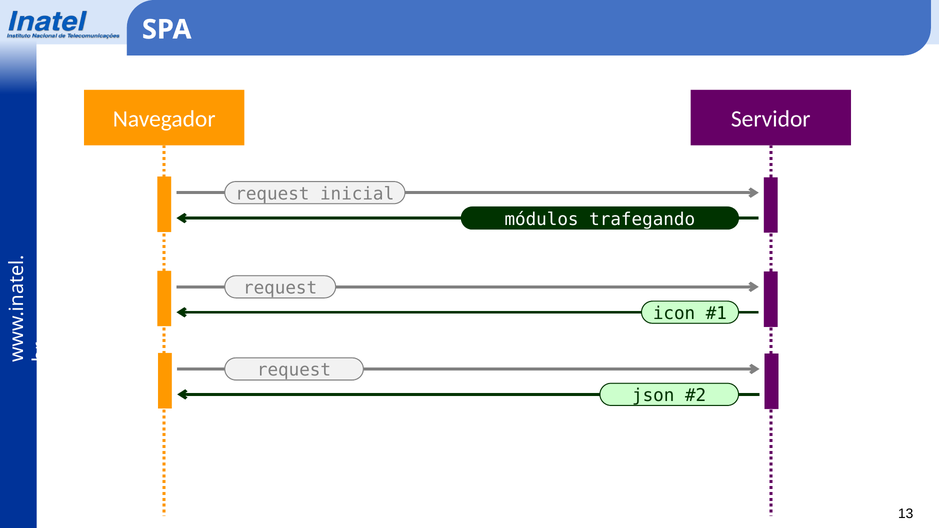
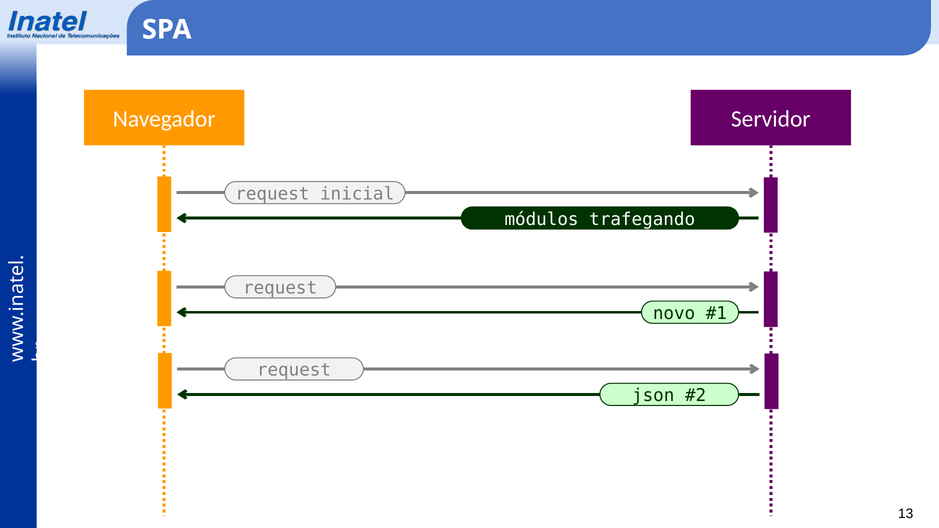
icon: icon -> novo
